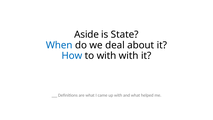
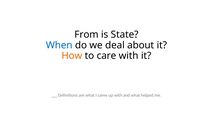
Aside: Aside -> From
How colour: blue -> orange
to with: with -> care
